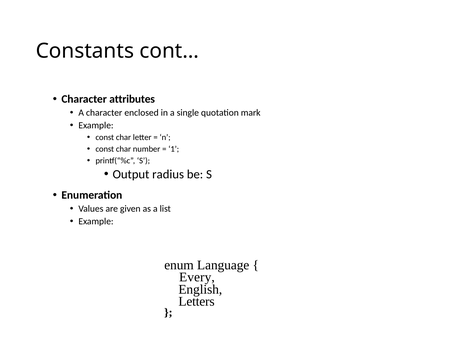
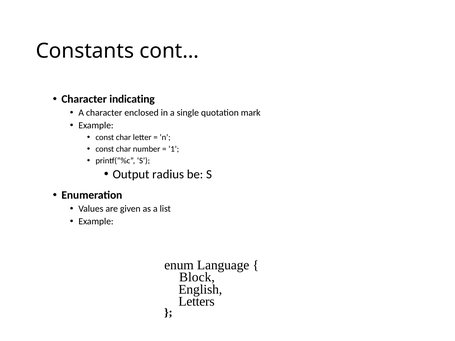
attributes: attributes -> indicating
Every: Every -> Block
